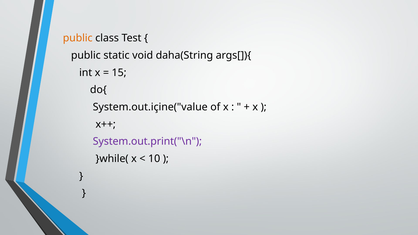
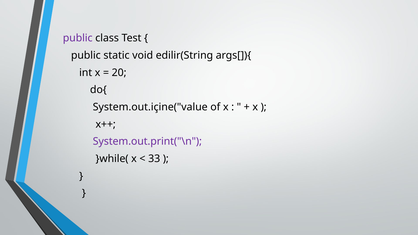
public at (78, 38) colour: orange -> purple
daha(String: daha(String -> edilir(String
15: 15 -> 20
10: 10 -> 33
